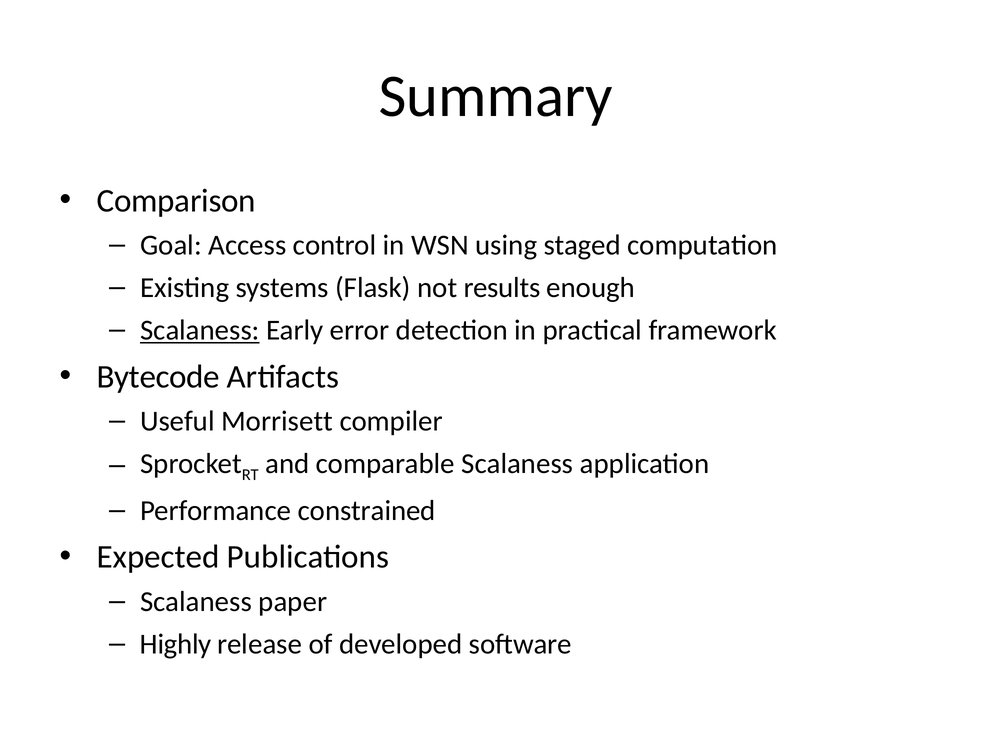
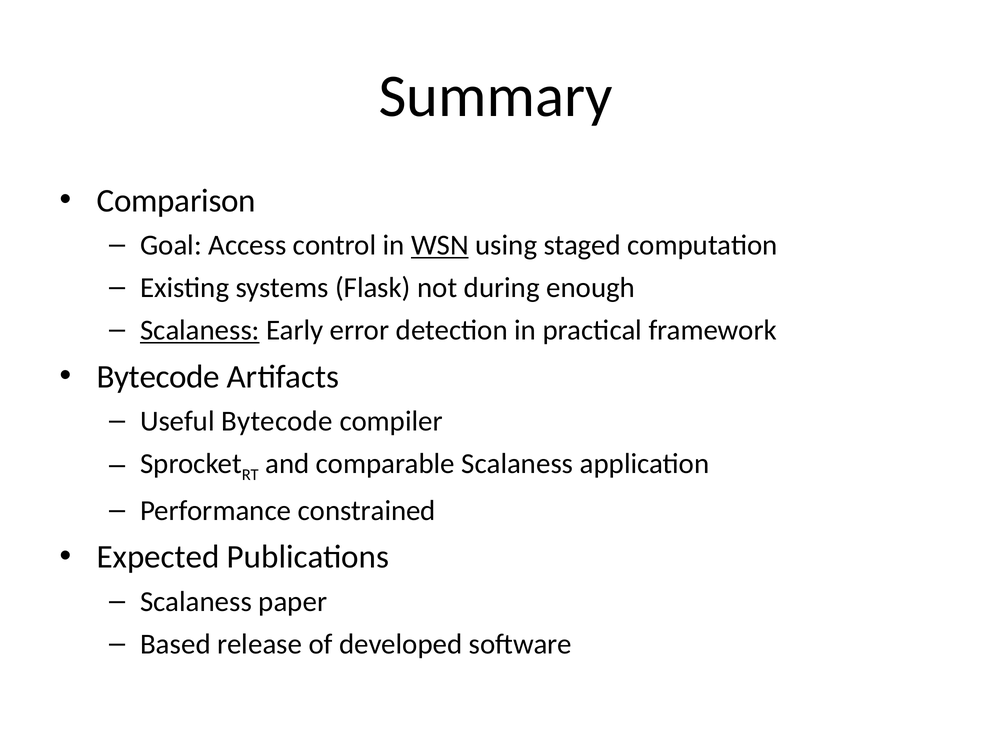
WSN underline: none -> present
results: results -> during
Useful Morrisett: Morrisett -> Bytecode
Highly: Highly -> Based
